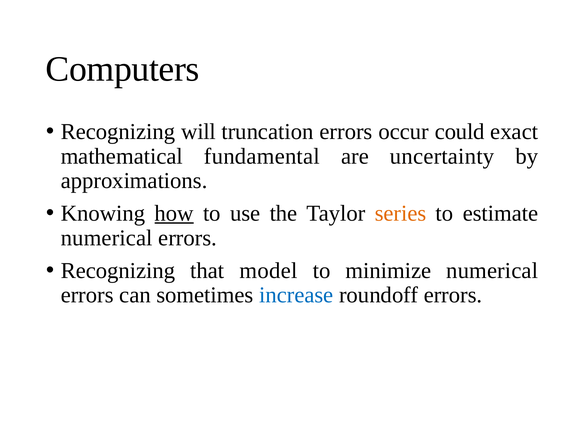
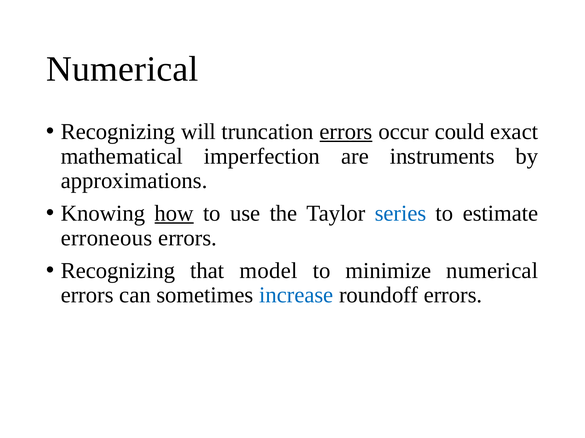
Computers at (123, 69): Computers -> Numerical
errors at (346, 132) underline: none -> present
fundamental: fundamental -> imperfection
uncertainty: uncertainty -> instruments
series colour: orange -> blue
numerical at (107, 238): numerical -> erroneous
